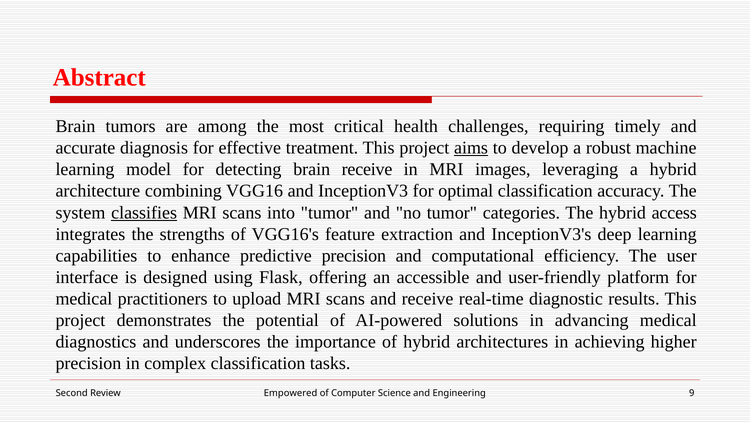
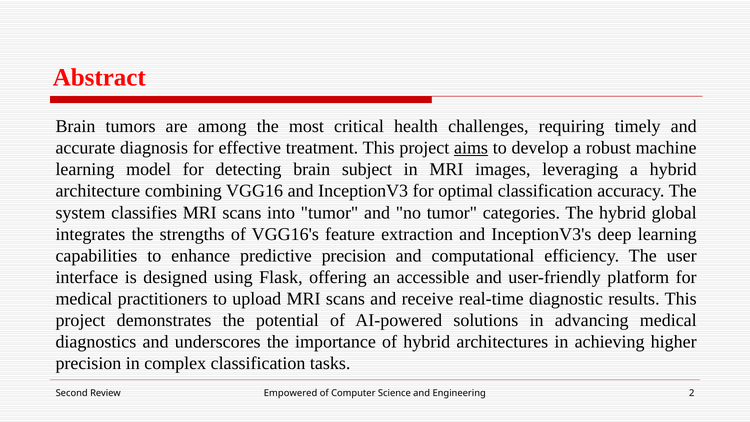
brain receive: receive -> subject
classifies underline: present -> none
access: access -> global
9: 9 -> 2
